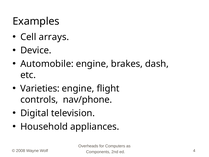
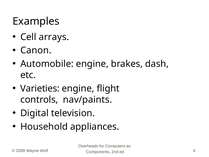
Device: Device -> Canon
nav/phone: nav/phone -> nav/paints
